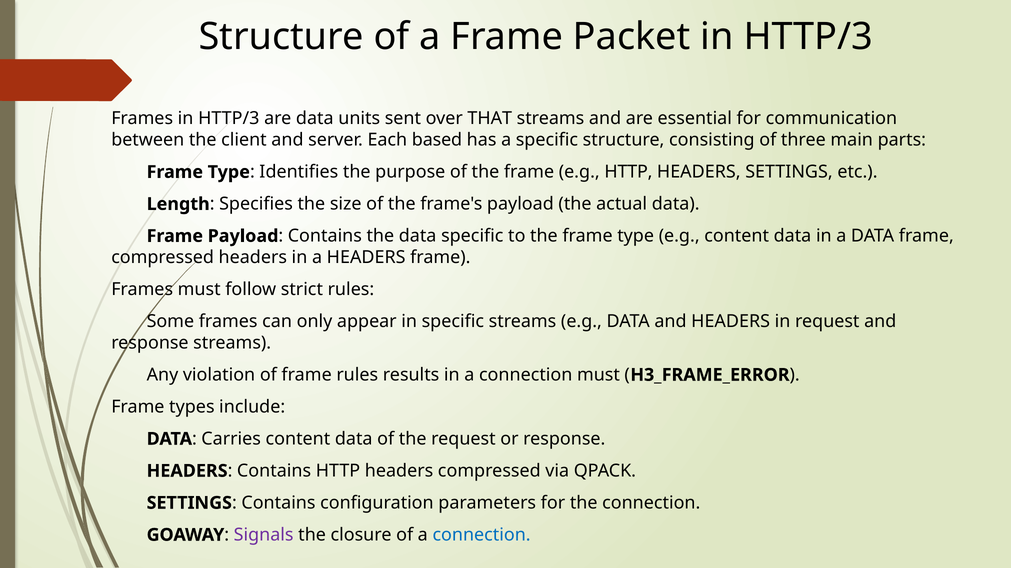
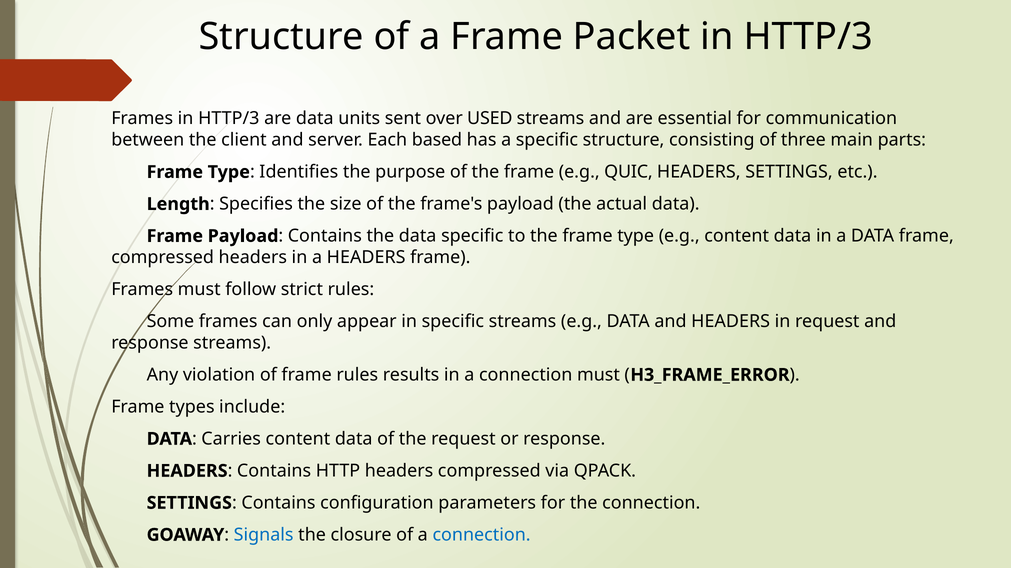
THAT: THAT -> USED
e.g HTTP: HTTP -> QUIC
Signals colour: purple -> blue
